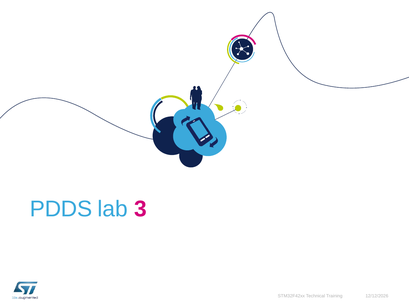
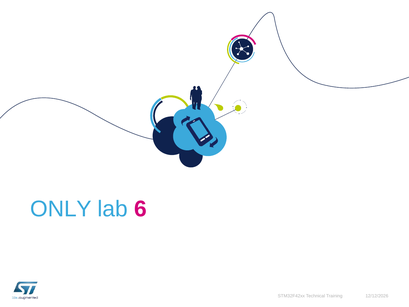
PDDS: PDDS -> ONLY
3: 3 -> 6
